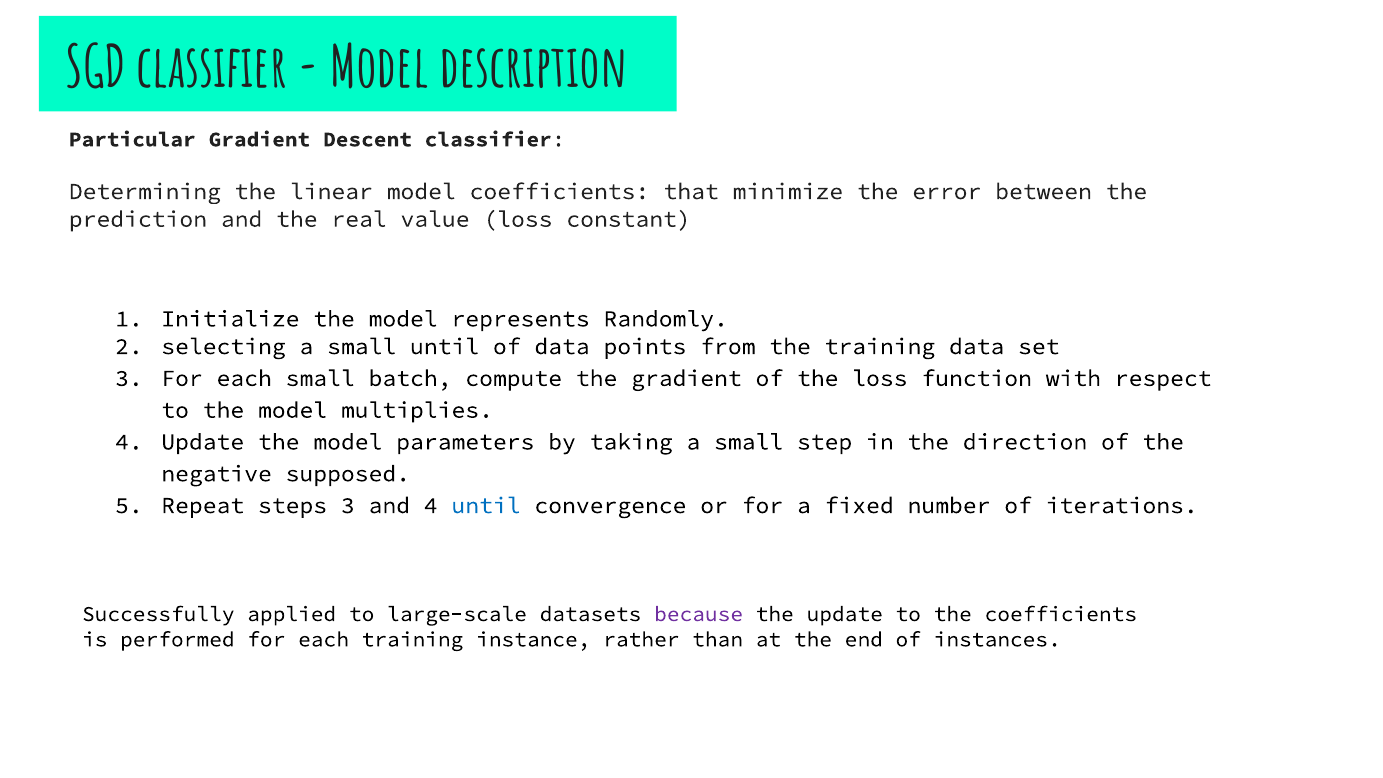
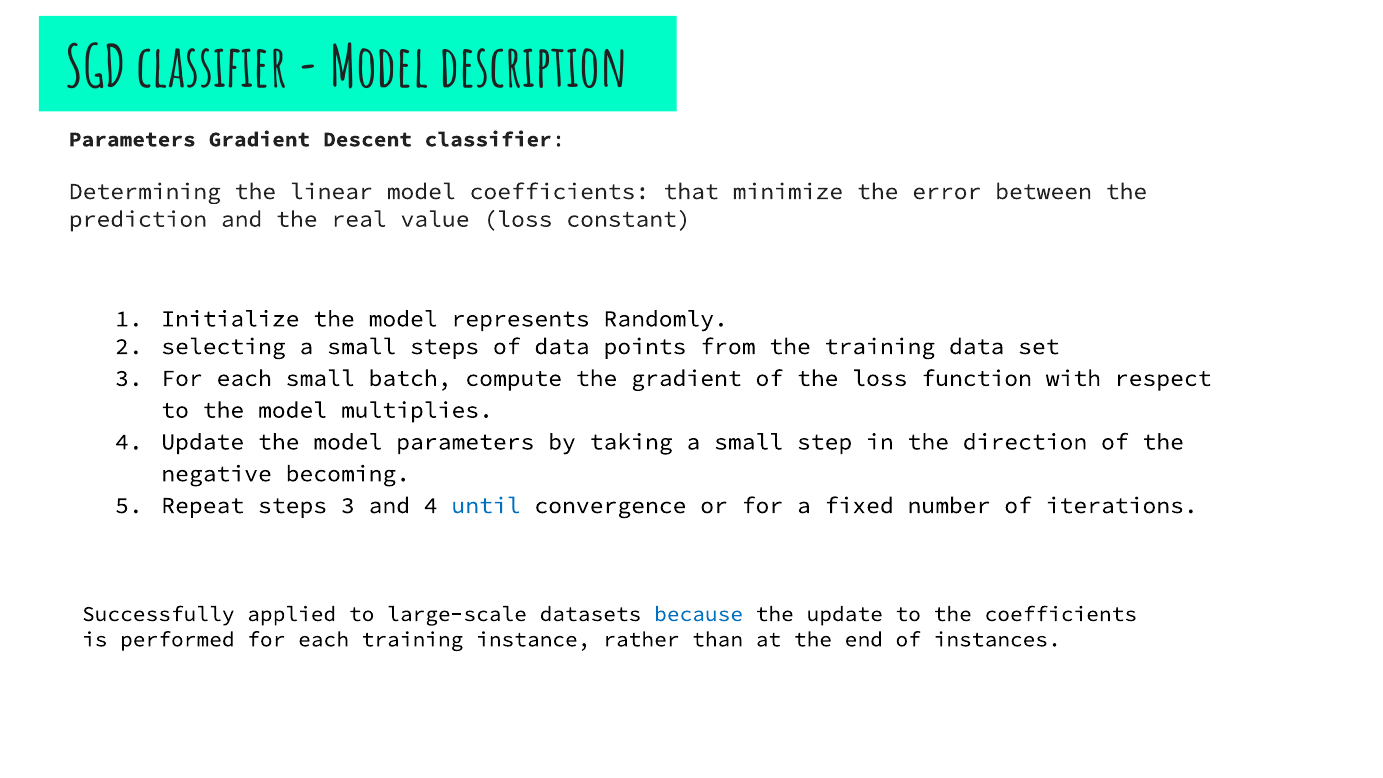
Particular at (132, 139): Particular -> Parameters
small until: until -> steps
supposed: supposed -> becoming
because colour: purple -> blue
